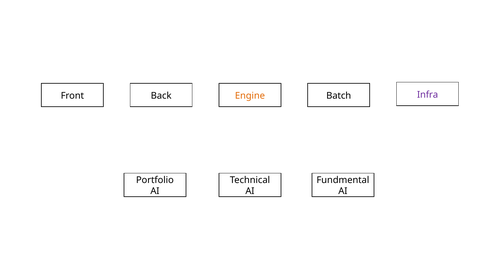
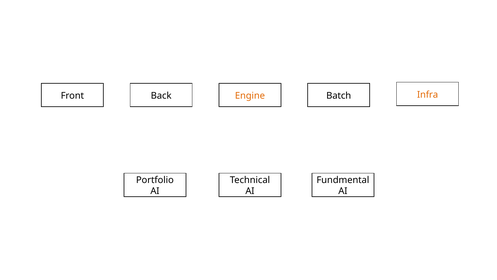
Infra colour: purple -> orange
